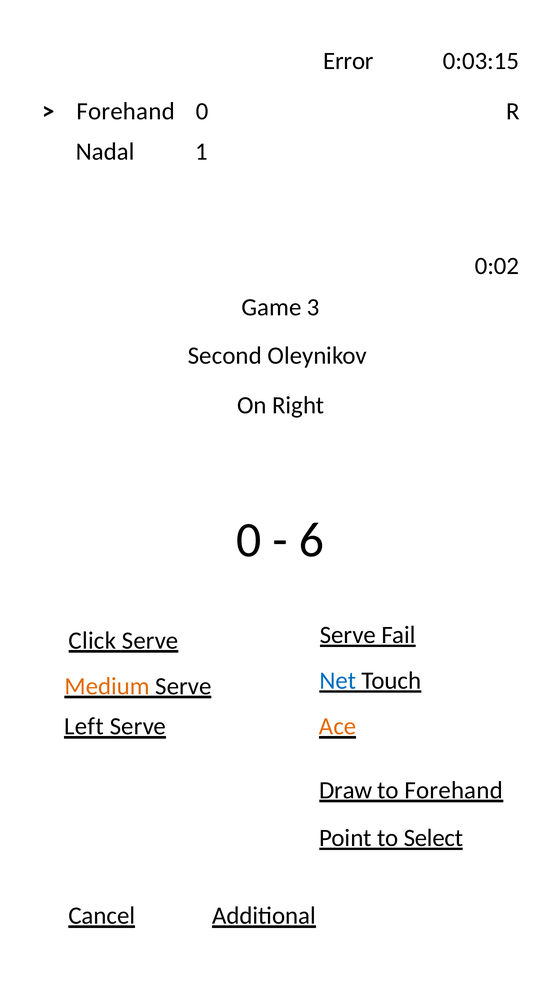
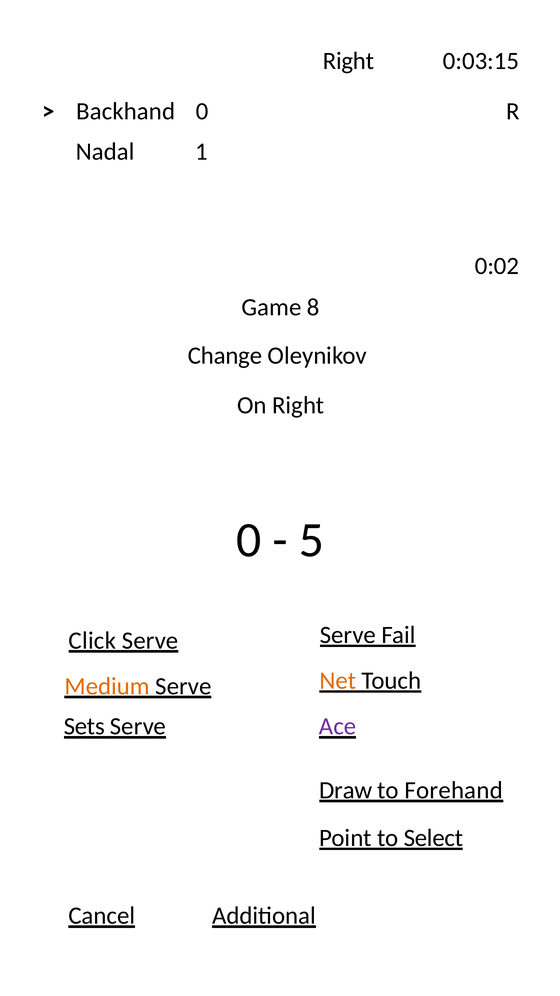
Error at (348, 61): Error -> Right
Forehand at (126, 111): Forehand -> Backhand
3: 3 -> 8
Second: Second -> Change
6: 6 -> 5
Net colour: blue -> orange
Left: Left -> Sets
Ace colour: orange -> purple
